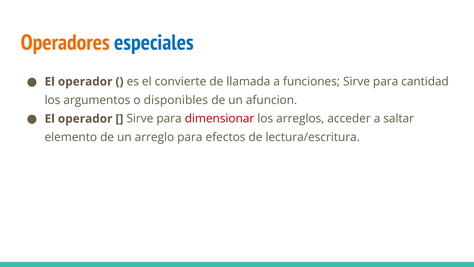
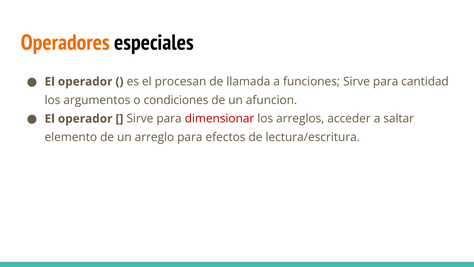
especiales colour: blue -> black
convierte: convierte -> procesan
disponibles: disponibles -> condiciones
